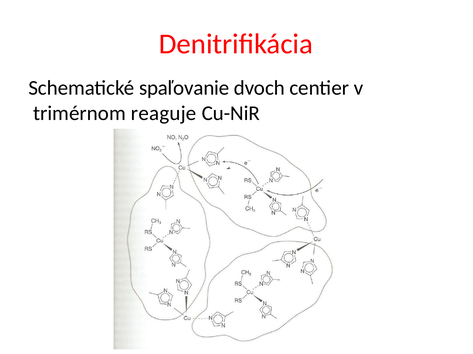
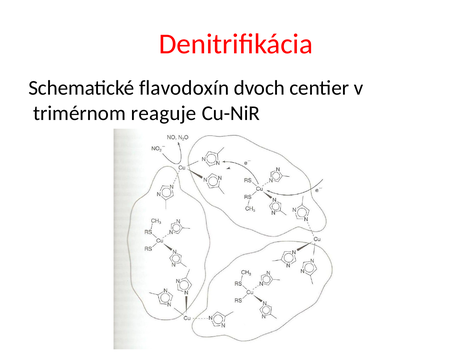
spaľovanie: spaľovanie -> flavodoxín
